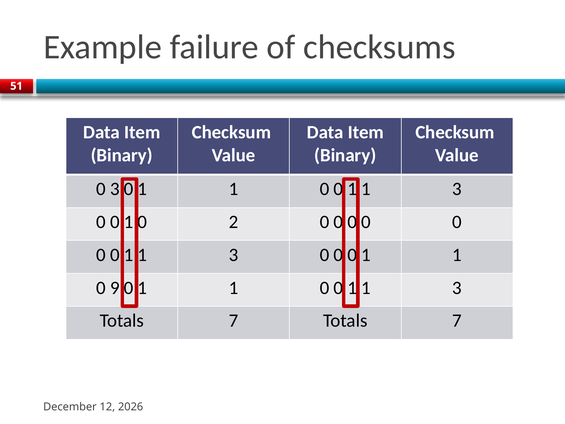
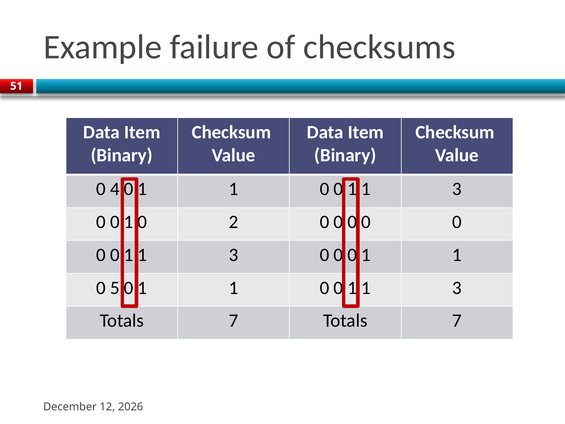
0 3: 3 -> 4
9: 9 -> 5
